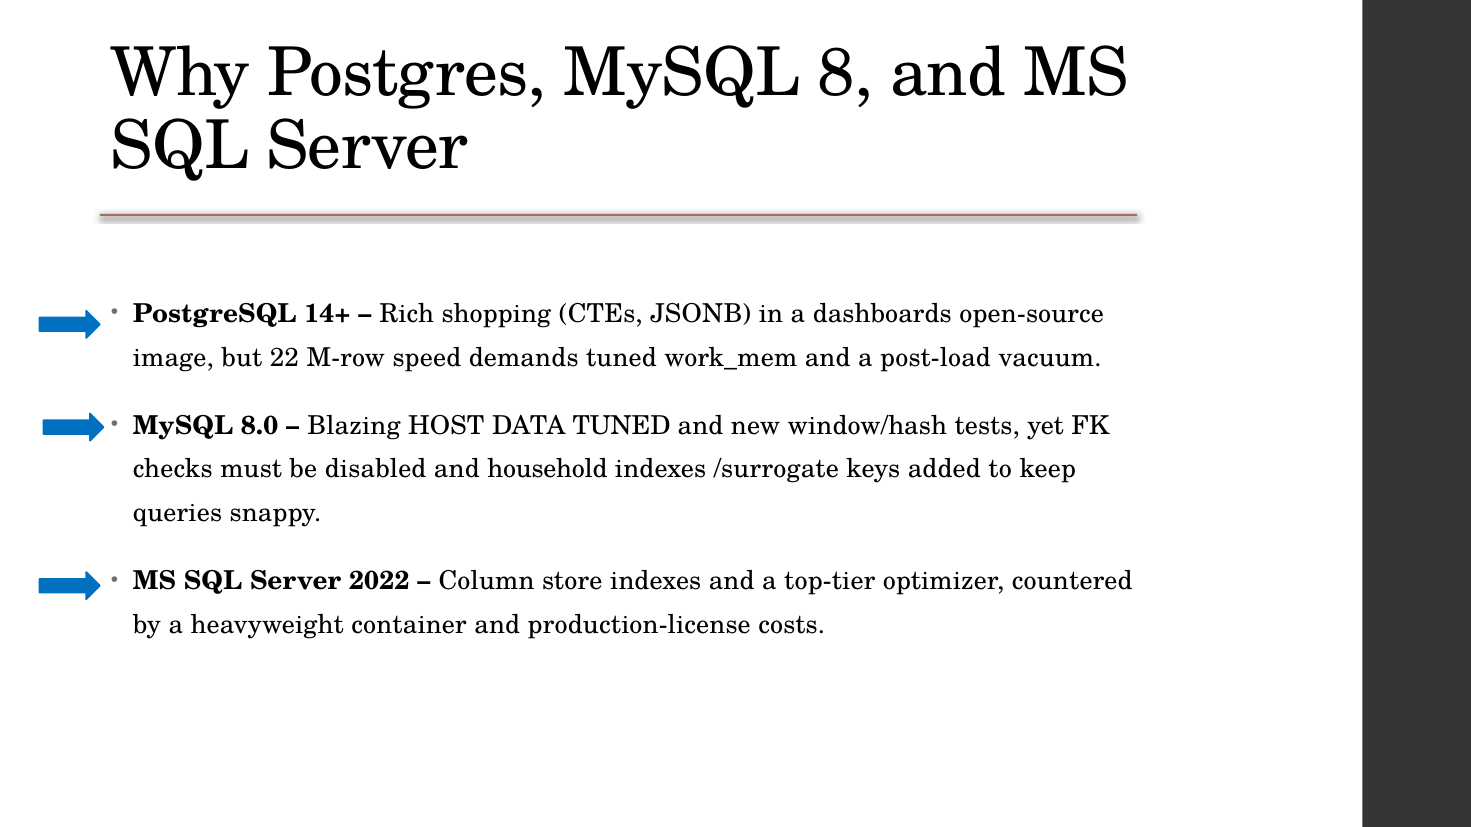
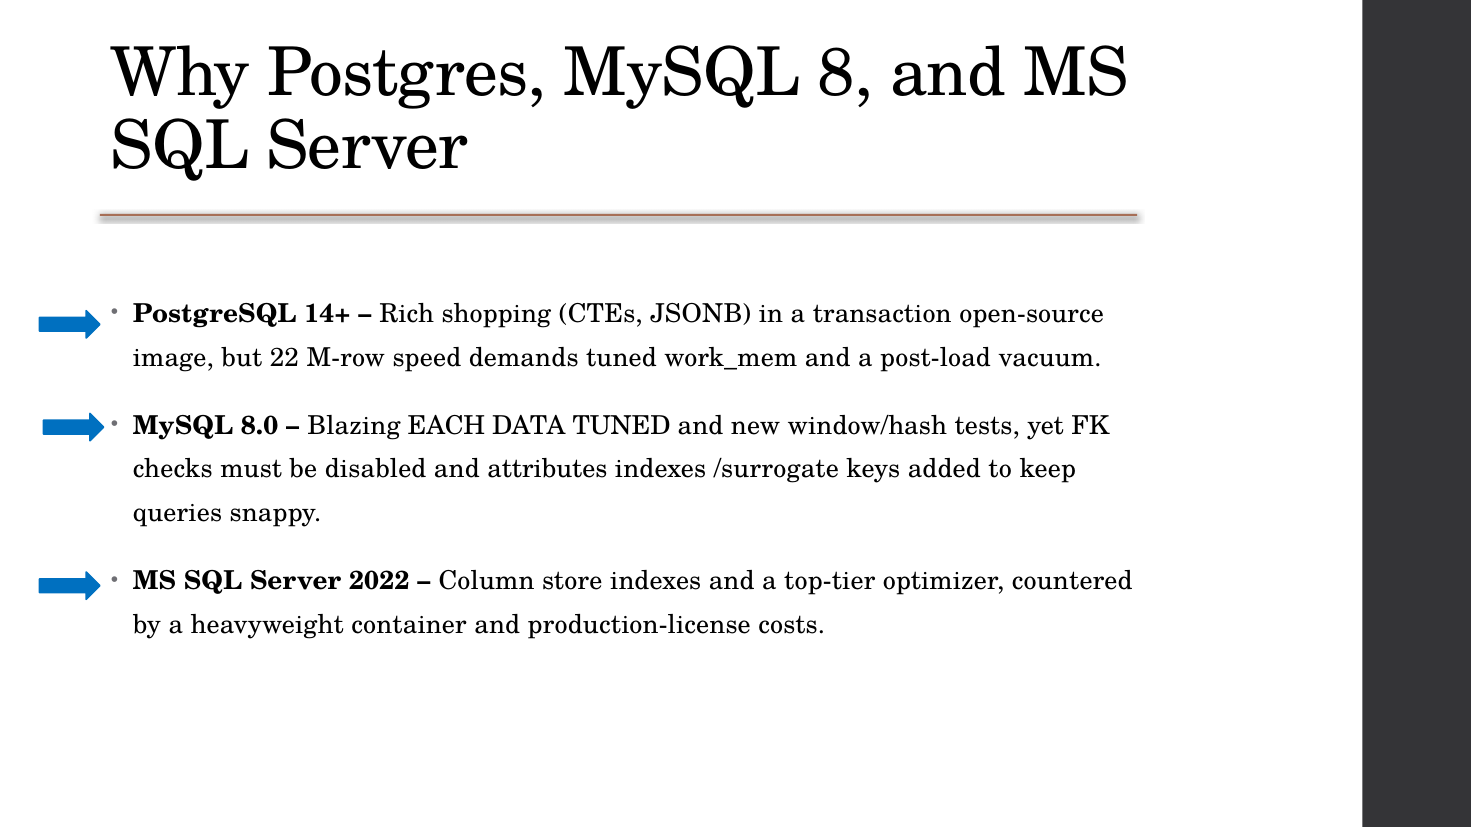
dashboards: dashboards -> transaction
HOST: HOST -> EACH
household: household -> attributes
